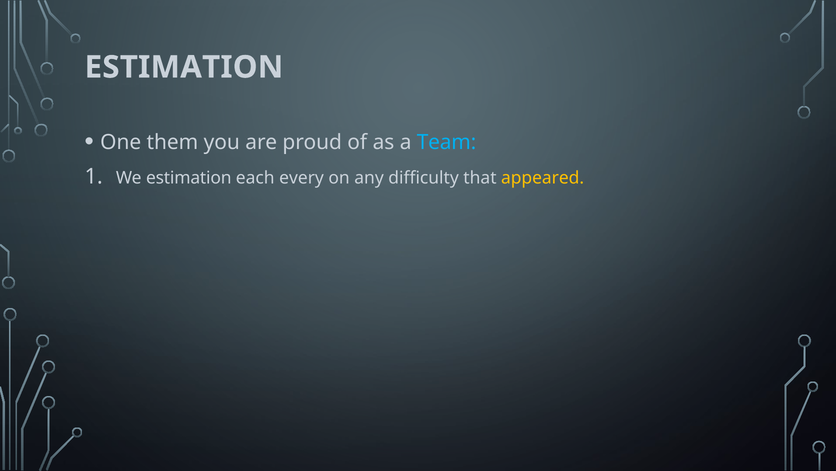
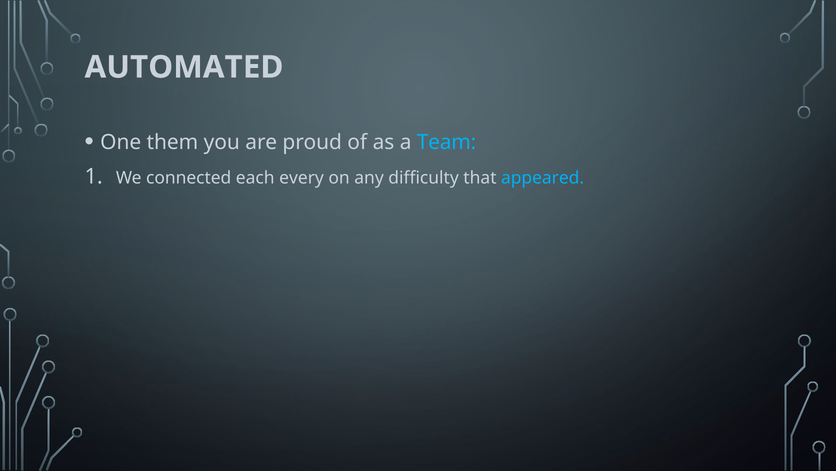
ESTIMATION at (184, 67): ESTIMATION -> AUTOMATED
We estimation: estimation -> connected
appeared colour: yellow -> light blue
